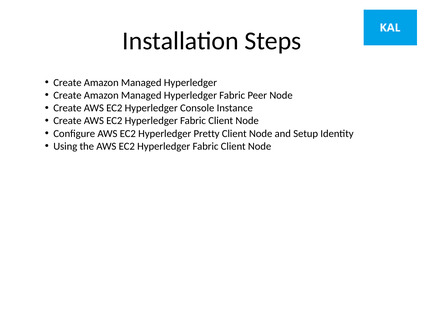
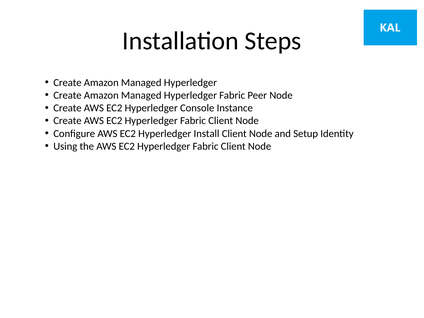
Pretty: Pretty -> Install
